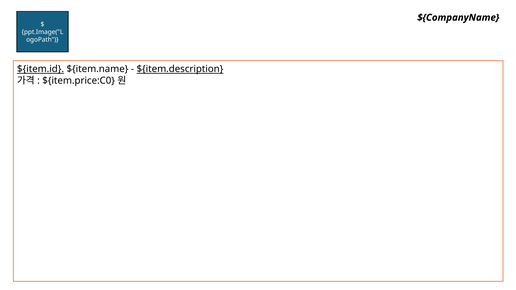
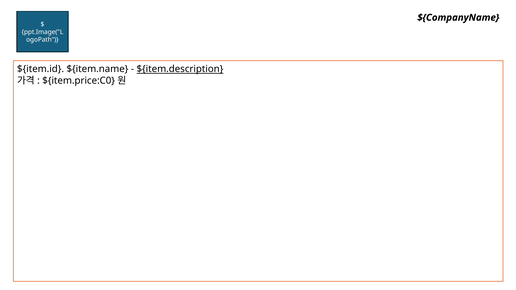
${item.id underline: present -> none
